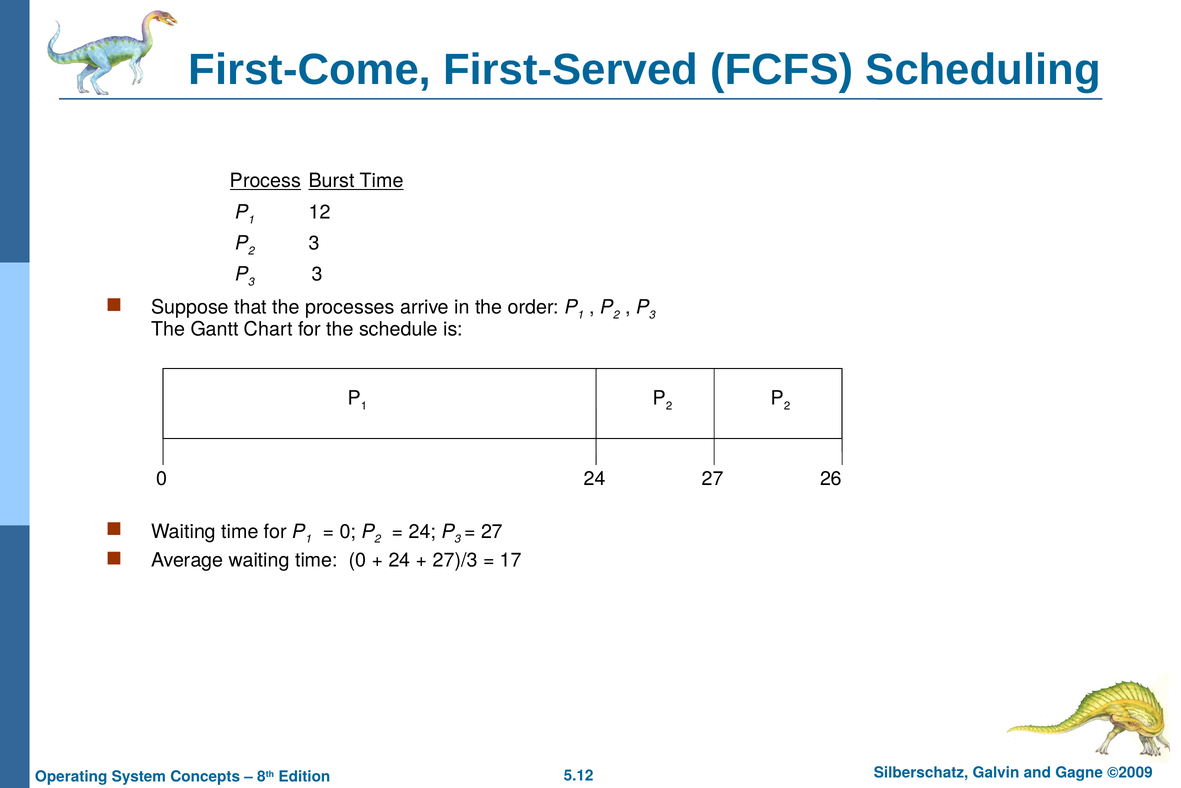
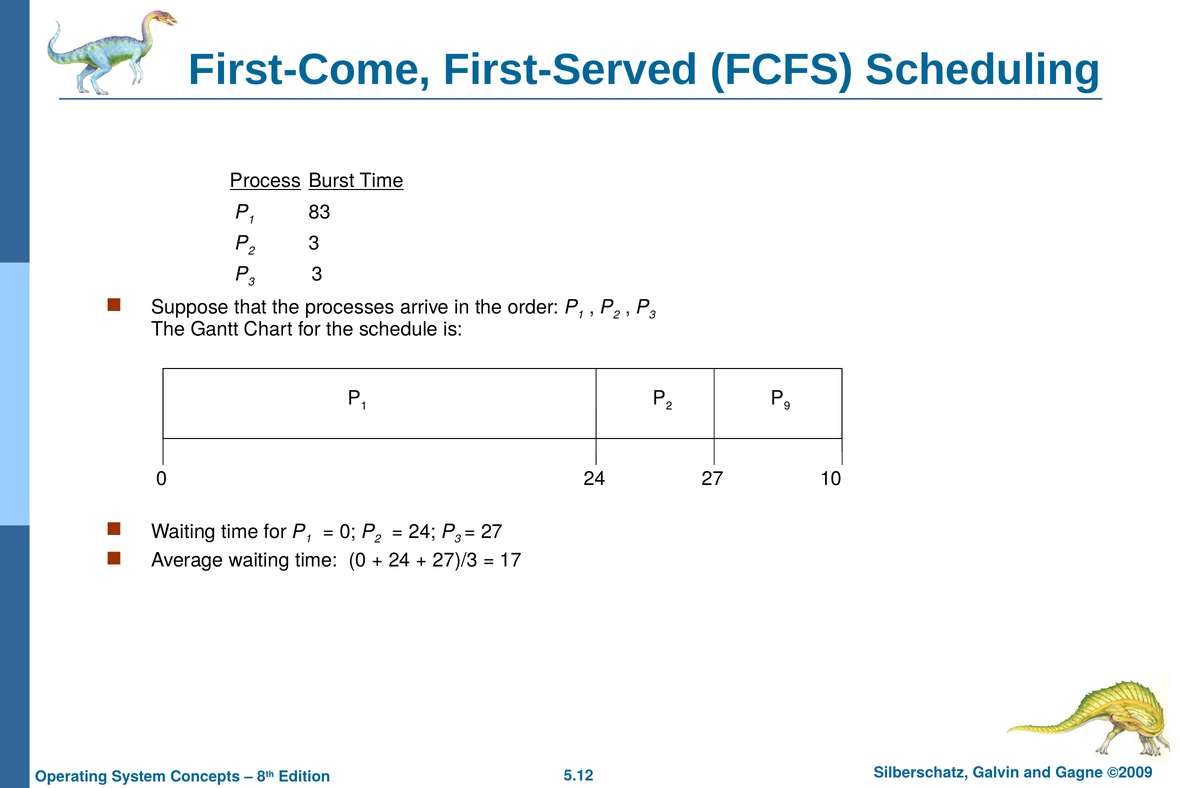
12: 12 -> 83
2 at (787, 405): 2 -> 9
26: 26 -> 10
